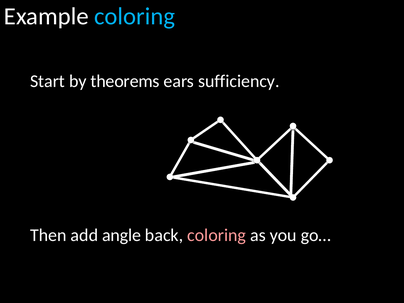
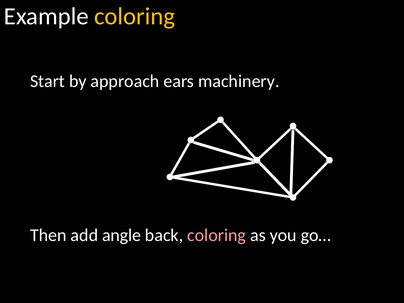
coloring at (135, 16) colour: light blue -> yellow
theorems: theorems -> approach
sufficiency: sufficiency -> machinery
